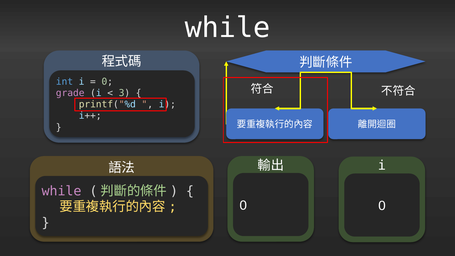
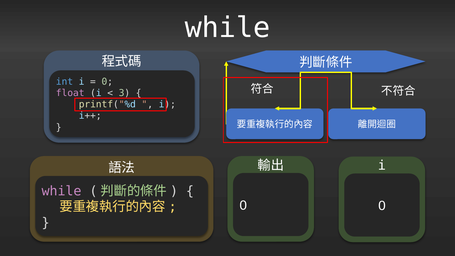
grade: grade -> float
